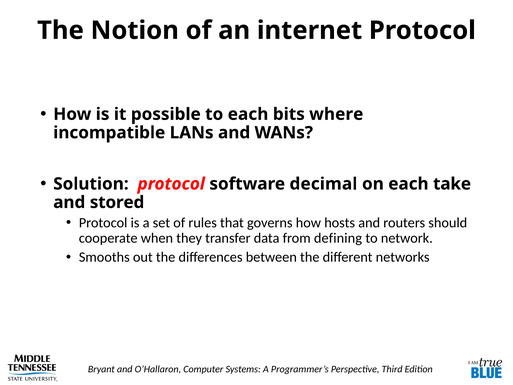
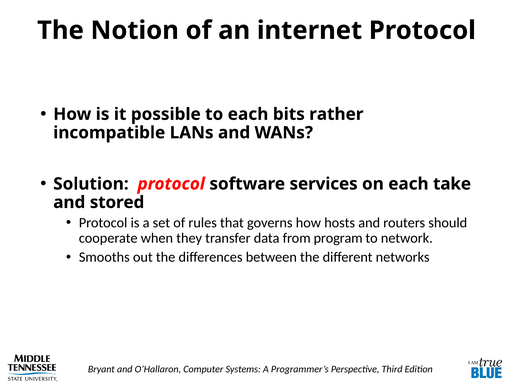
where: where -> rather
decimal: decimal -> services
defining: defining -> program
